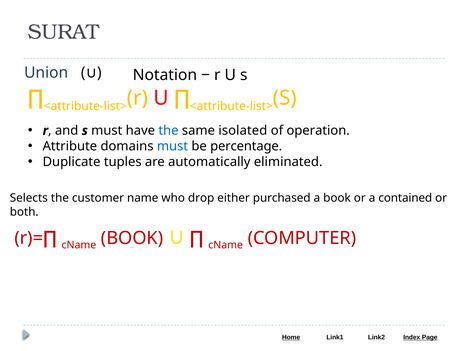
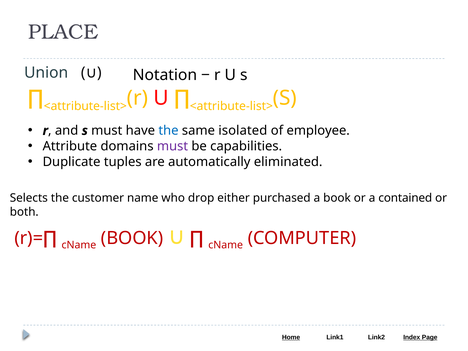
SURAT: SURAT -> PLACE
operation: operation -> employee
must at (173, 146) colour: blue -> purple
percentage: percentage -> capabilities
